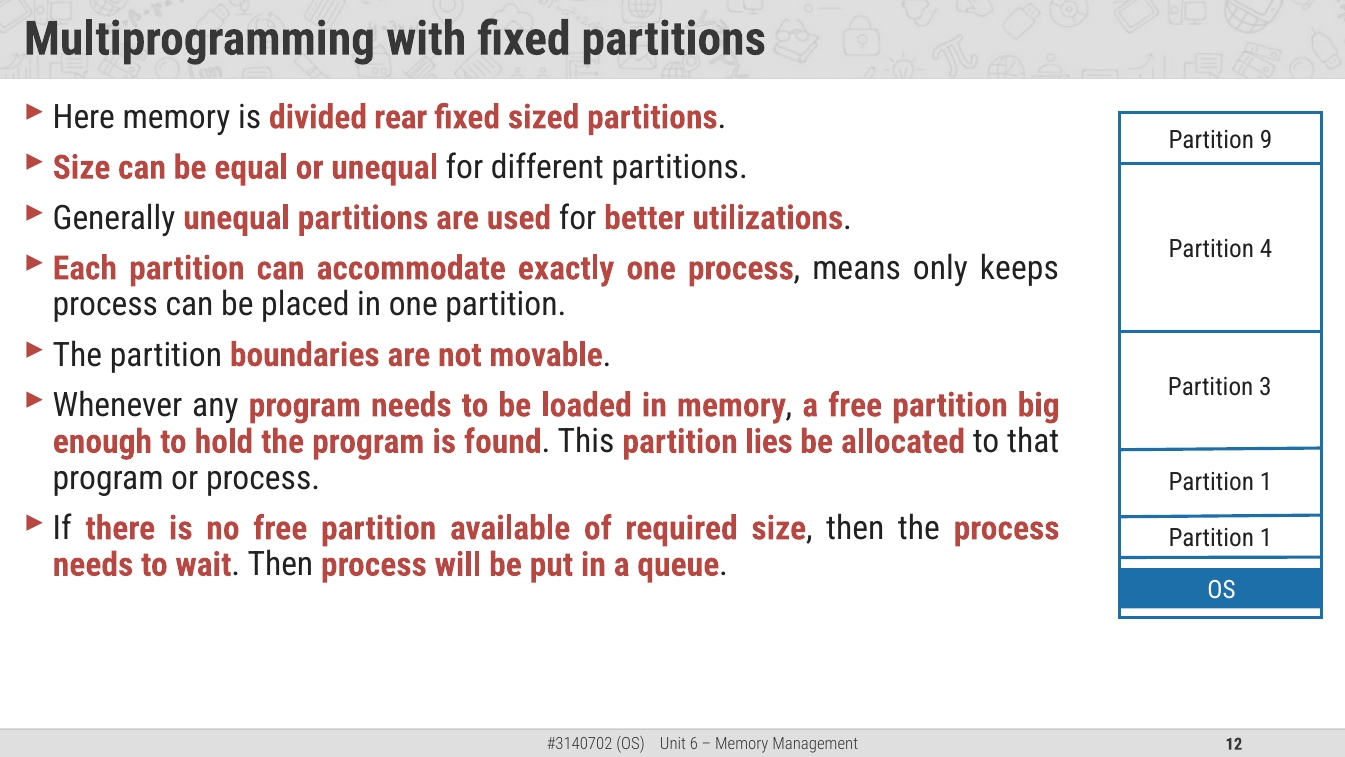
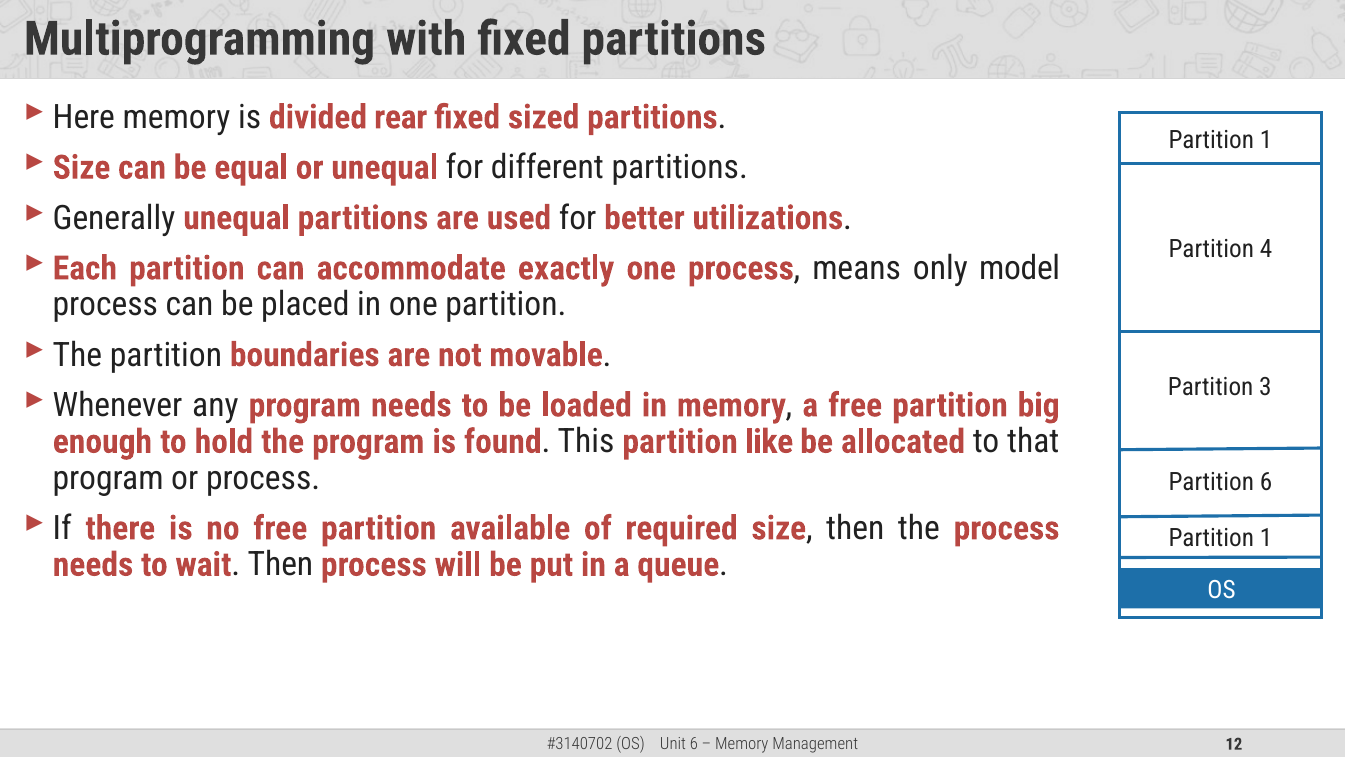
9 at (1266, 140): 9 -> 1
keeps: keeps -> model
lies: lies -> like
1 at (1266, 482): 1 -> 6
